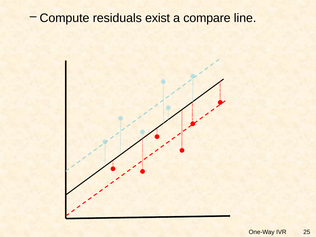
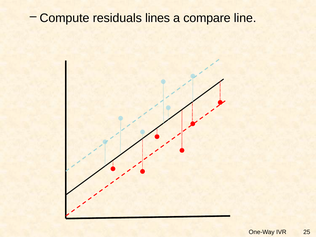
exist: exist -> lines
